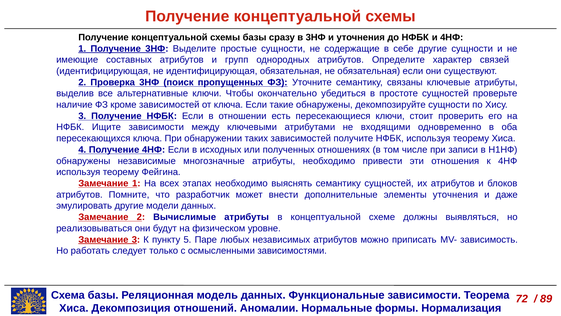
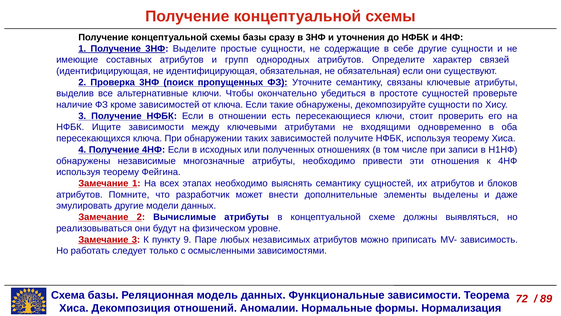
элементы уточнения: уточнения -> выделены
5: 5 -> 9
